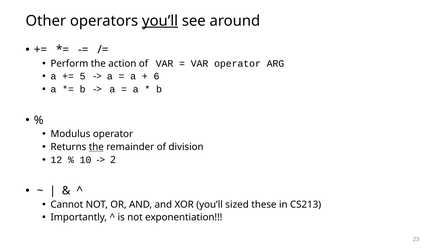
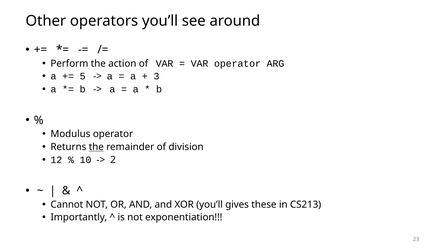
you’ll at (160, 21) underline: present -> none
6: 6 -> 3
sized: sized -> gives
